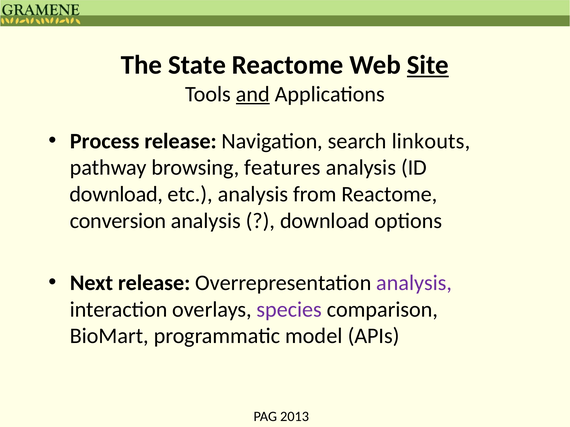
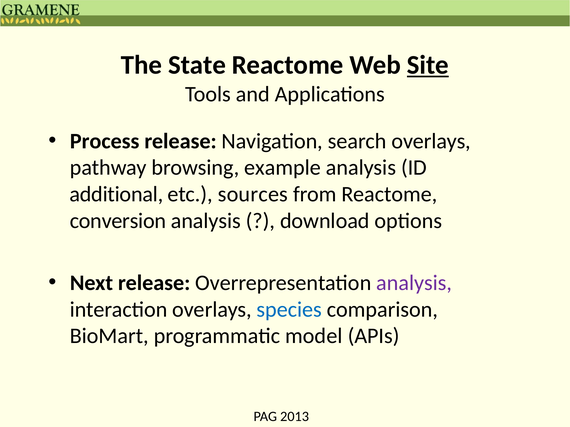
and underline: present -> none
search linkouts: linkouts -> overlays
features: features -> example
download at (116, 194): download -> additional
etc analysis: analysis -> sources
species colour: purple -> blue
